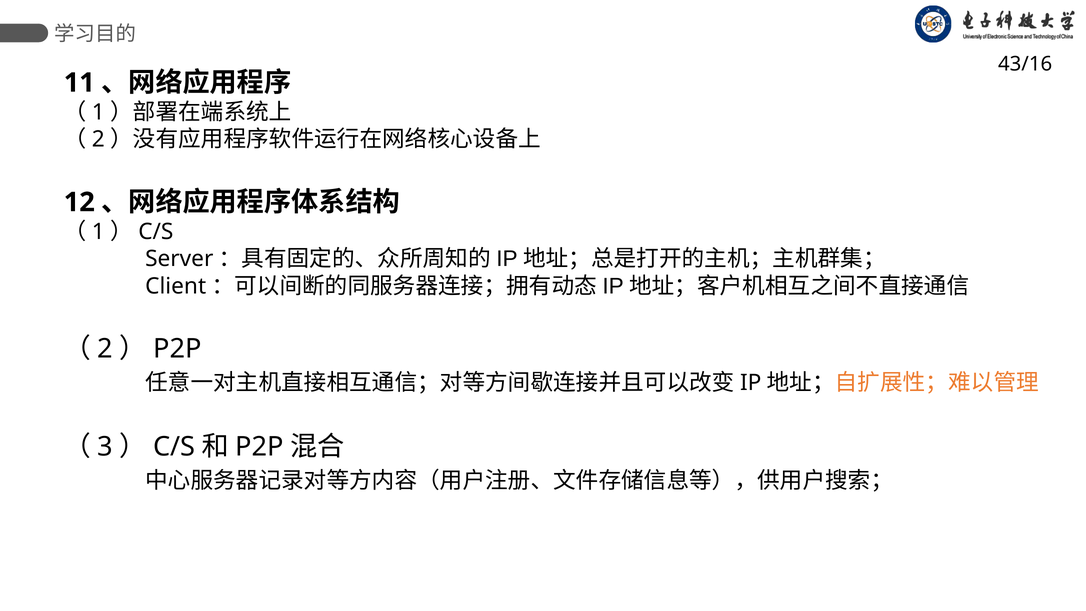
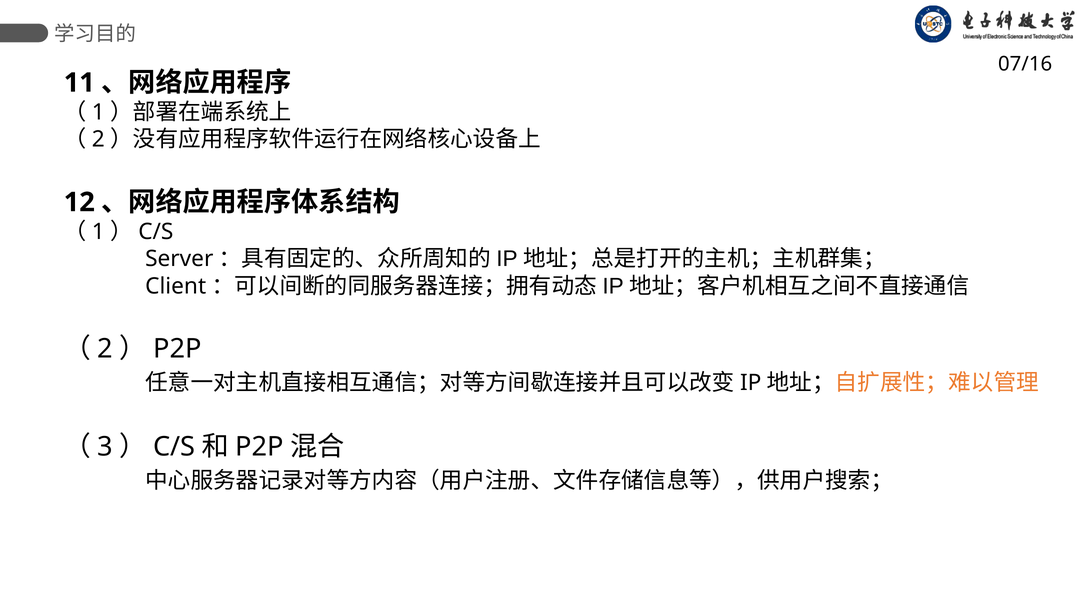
43/16: 43/16 -> 07/16
